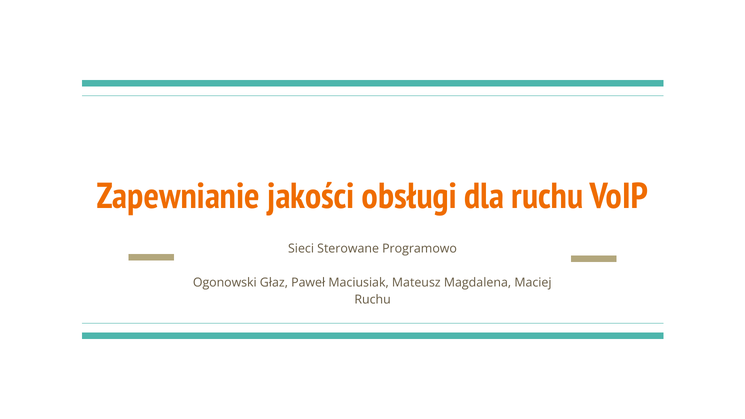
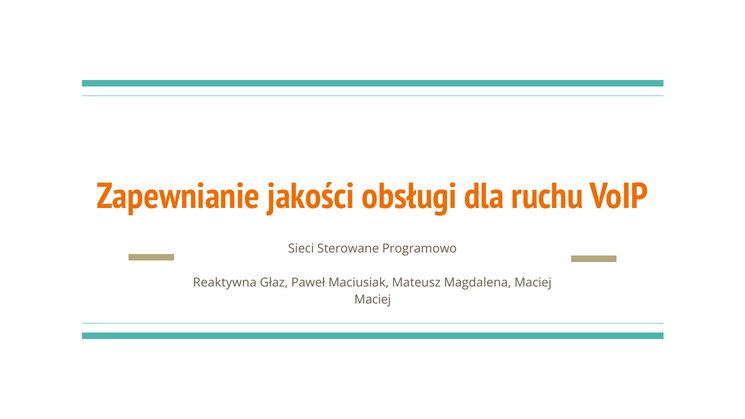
Ogonowski: Ogonowski -> Reaktywna
Ruchu at (373, 300): Ruchu -> Maciej
